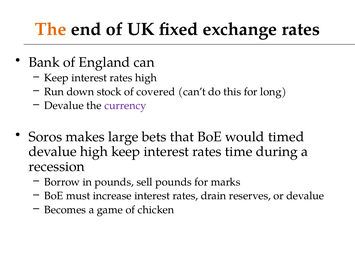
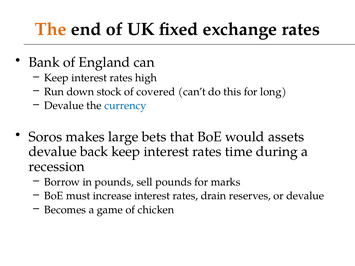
currency colour: purple -> blue
timed: timed -> assets
devalue high: high -> back
